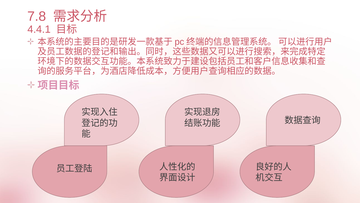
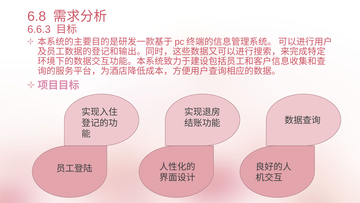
7.8: 7.8 -> 6.8
4.4.1: 4.4.1 -> 6.6.3
